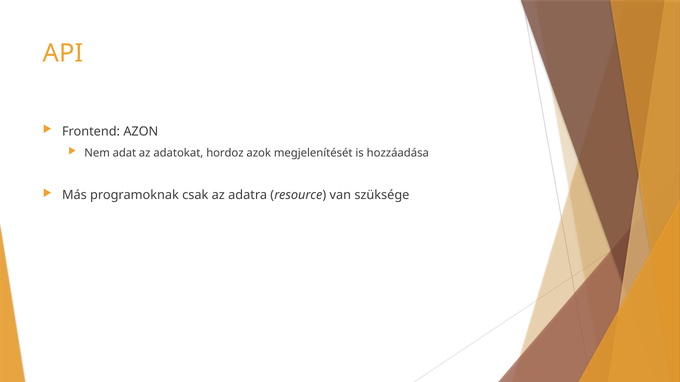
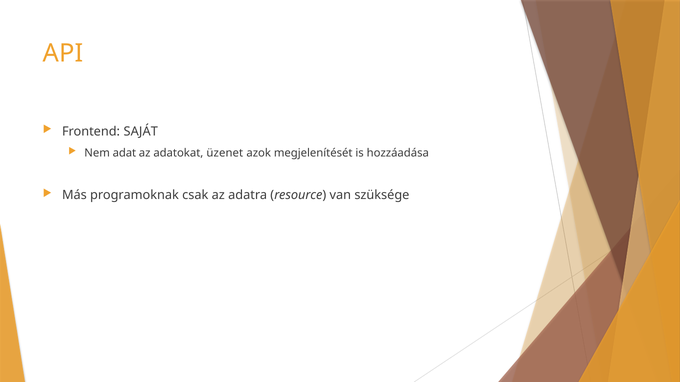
AZON: AZON -> SAJÁT
hordoz: hordoz -> üzenet
